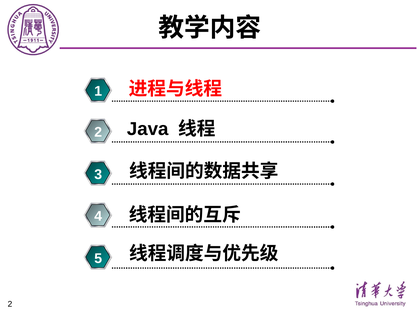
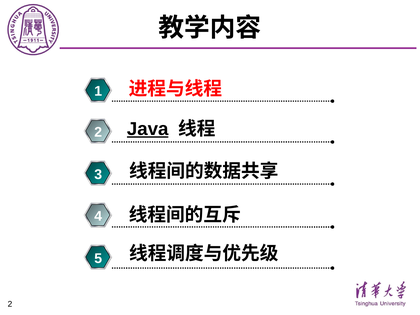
Java underline: none -> present
